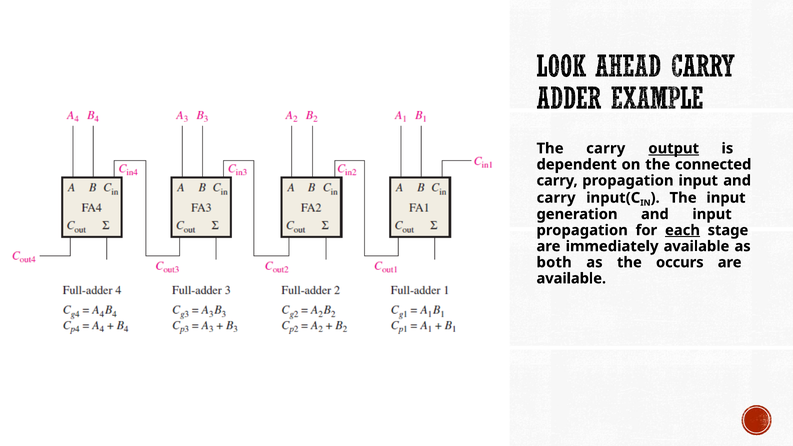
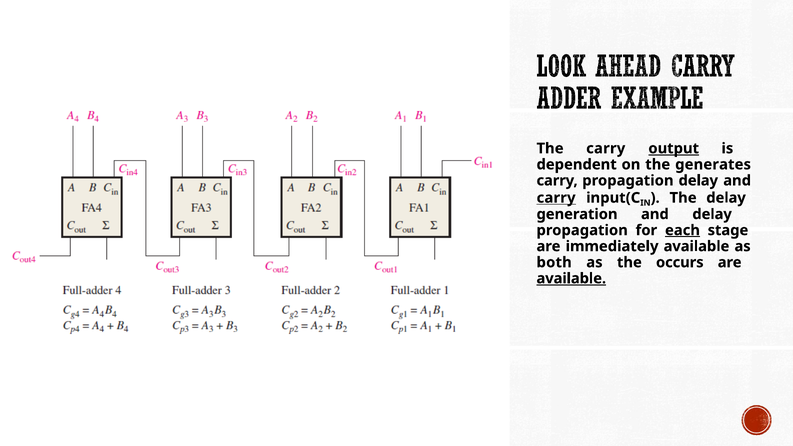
connected: connected -> generates
propagation input: input -> delay
carry at (556, 198) underline: none -> present
The input: input -> delay
and input: input -> delay
available at (571, 278) underline: none -> present
